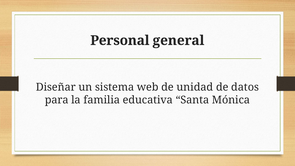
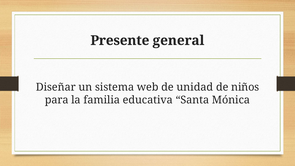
Personal: Personal -> Presente
datos: datos -> niños
